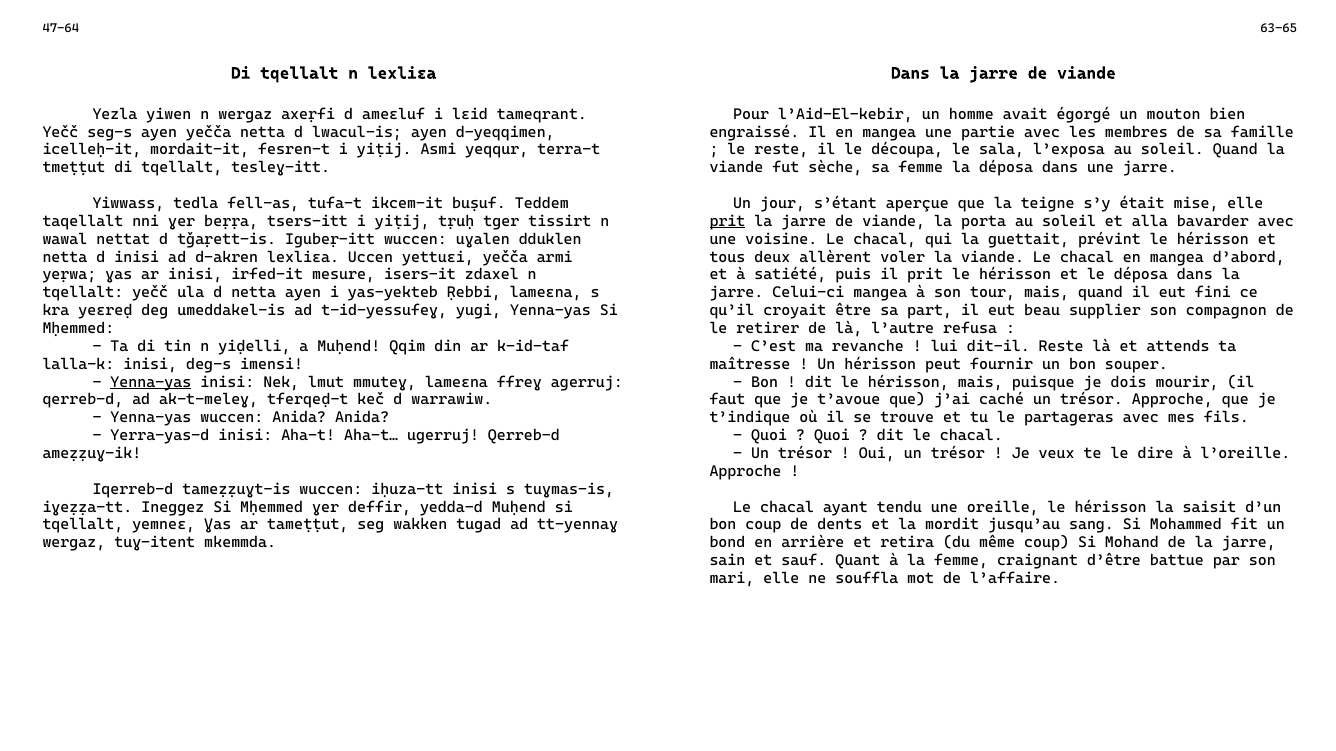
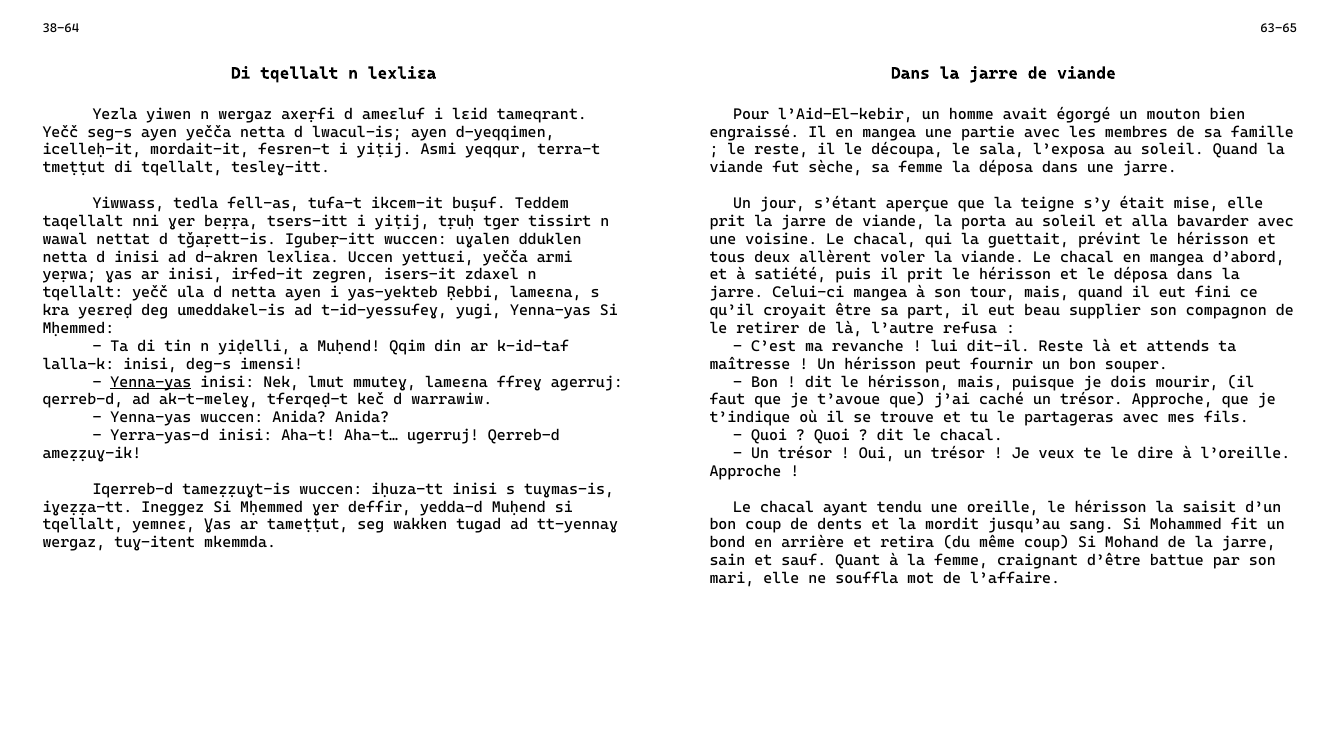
47-64: 47-64 -> 38-64
prit at (727, 222) underline: present -> none
mesure: mesure -> zegren
